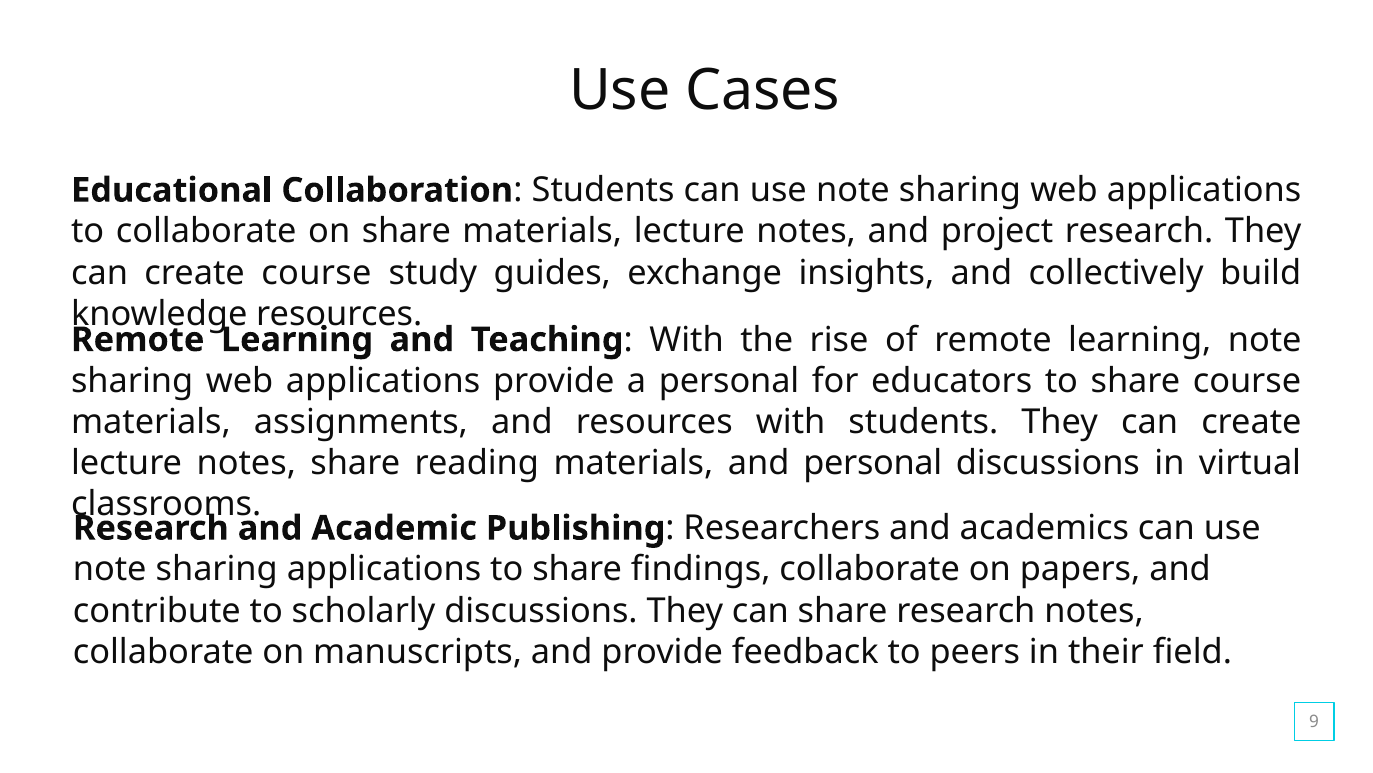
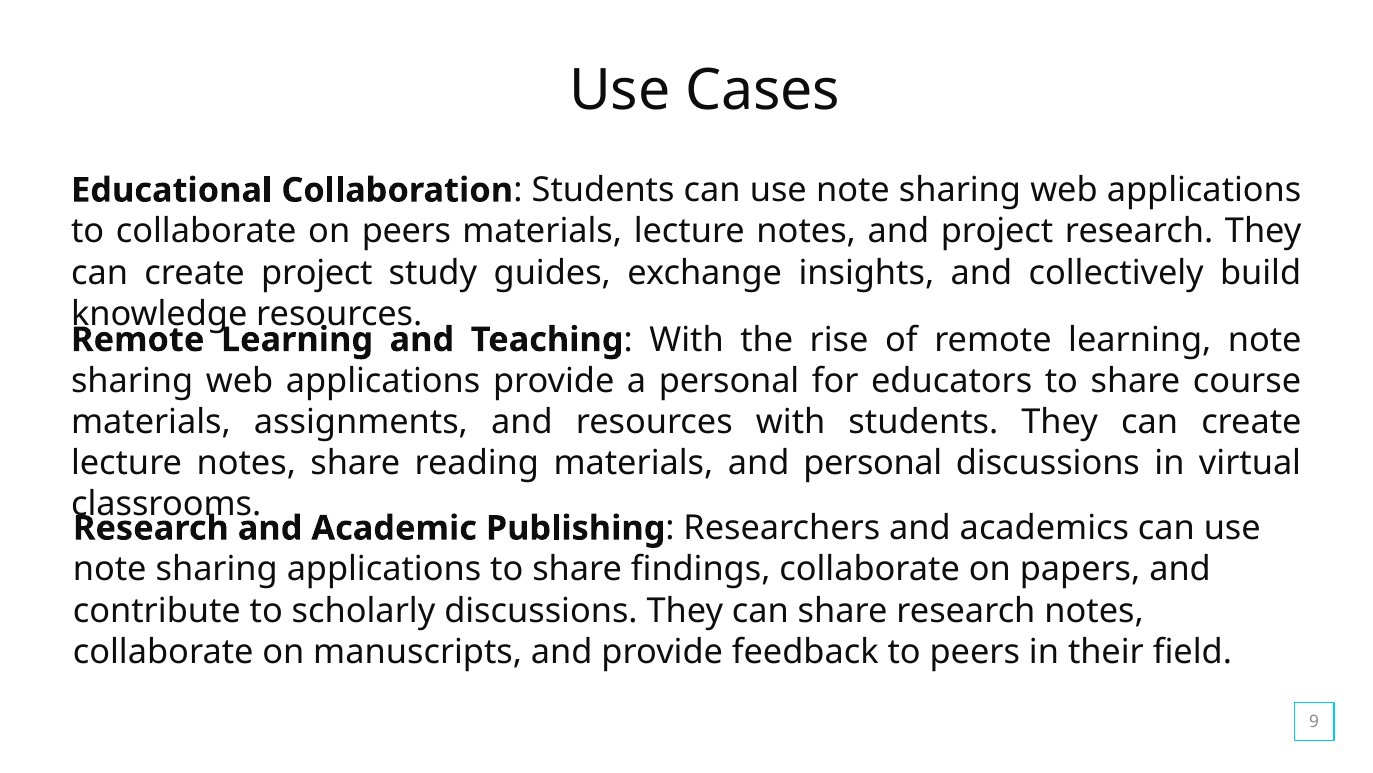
on share: share -> peers
create course: course -> project
